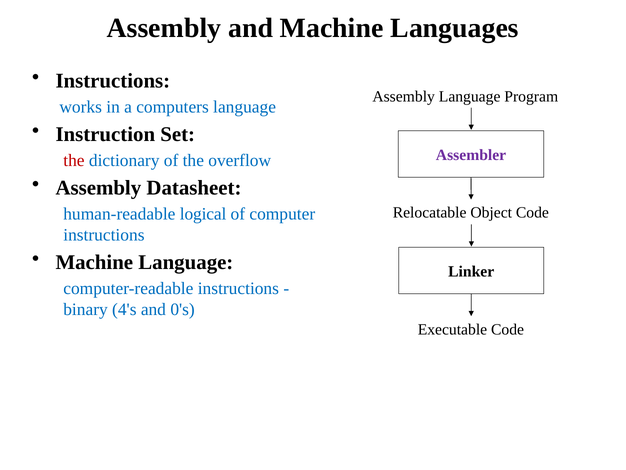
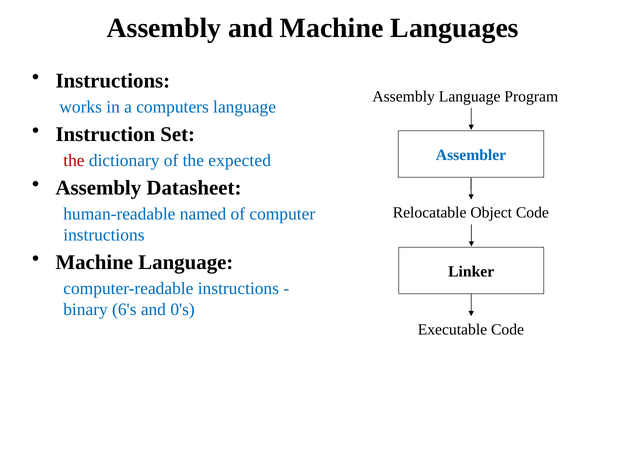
Assembler colour: purple -> blue
overflow: overflow -> expected
logical: logical -> named
4's: 4's -> 6's
